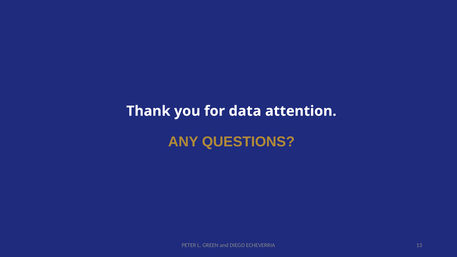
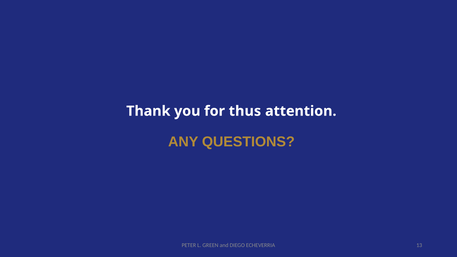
data: data -> thus
